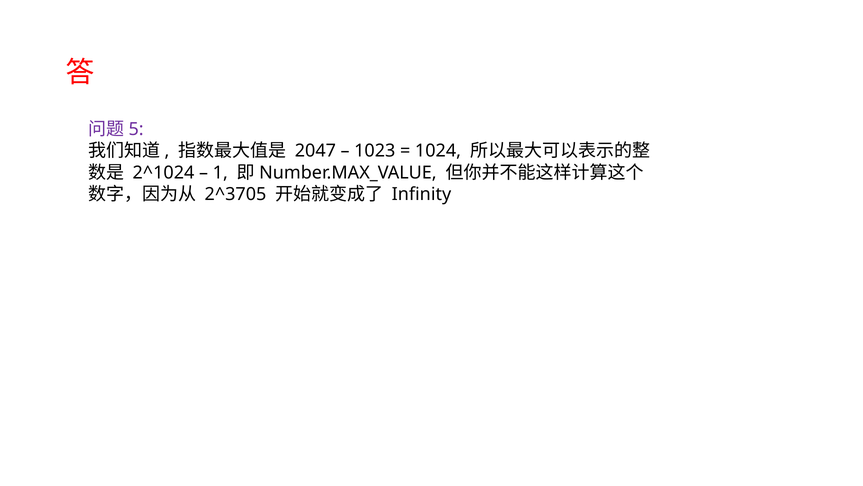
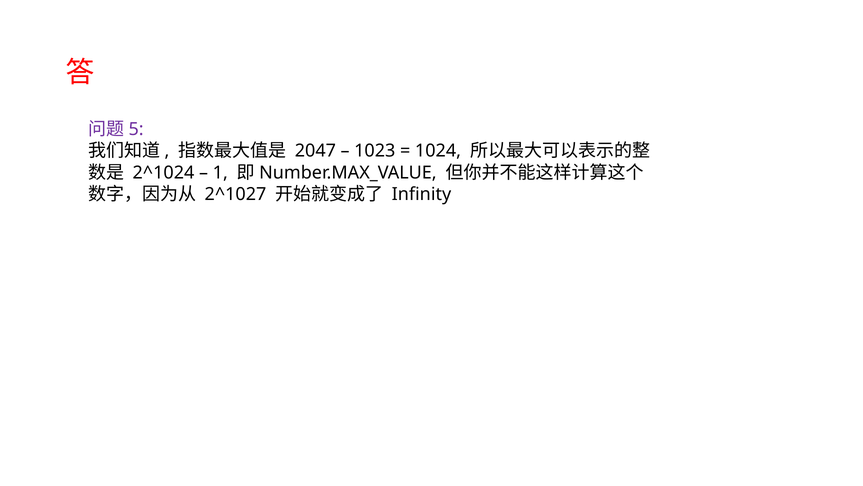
2^3705: 2^3705 -> 2^1027
